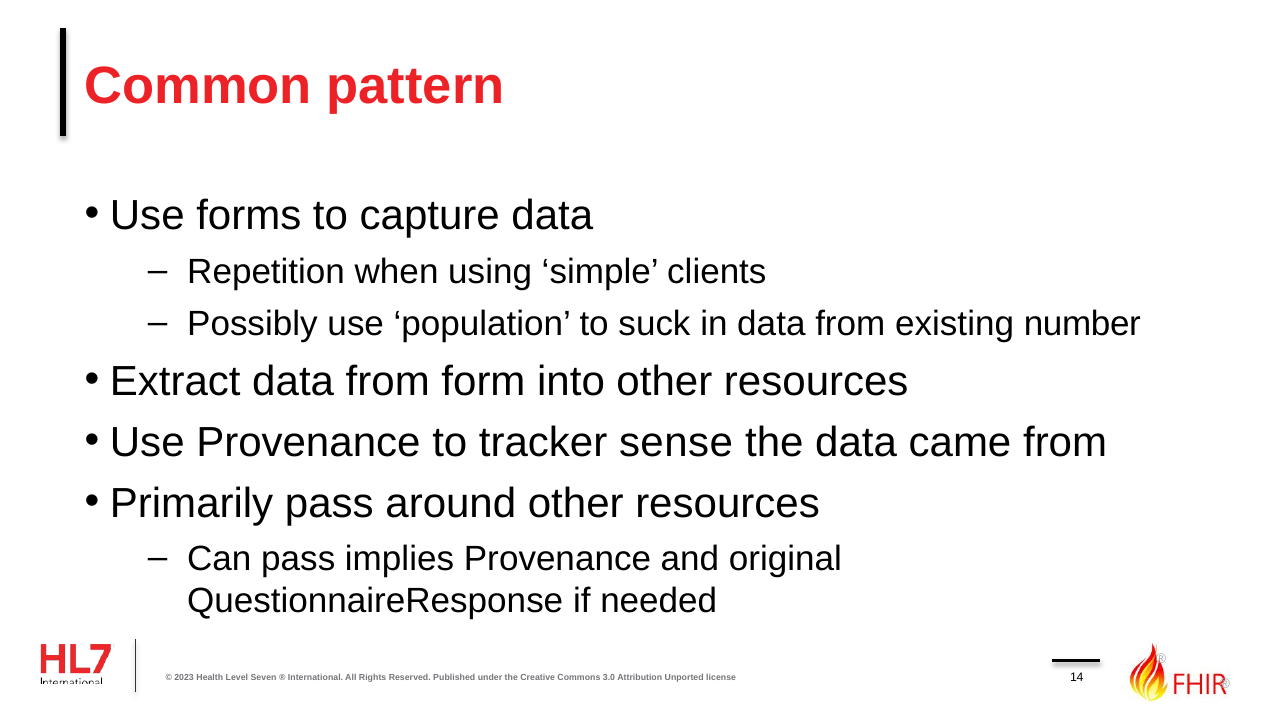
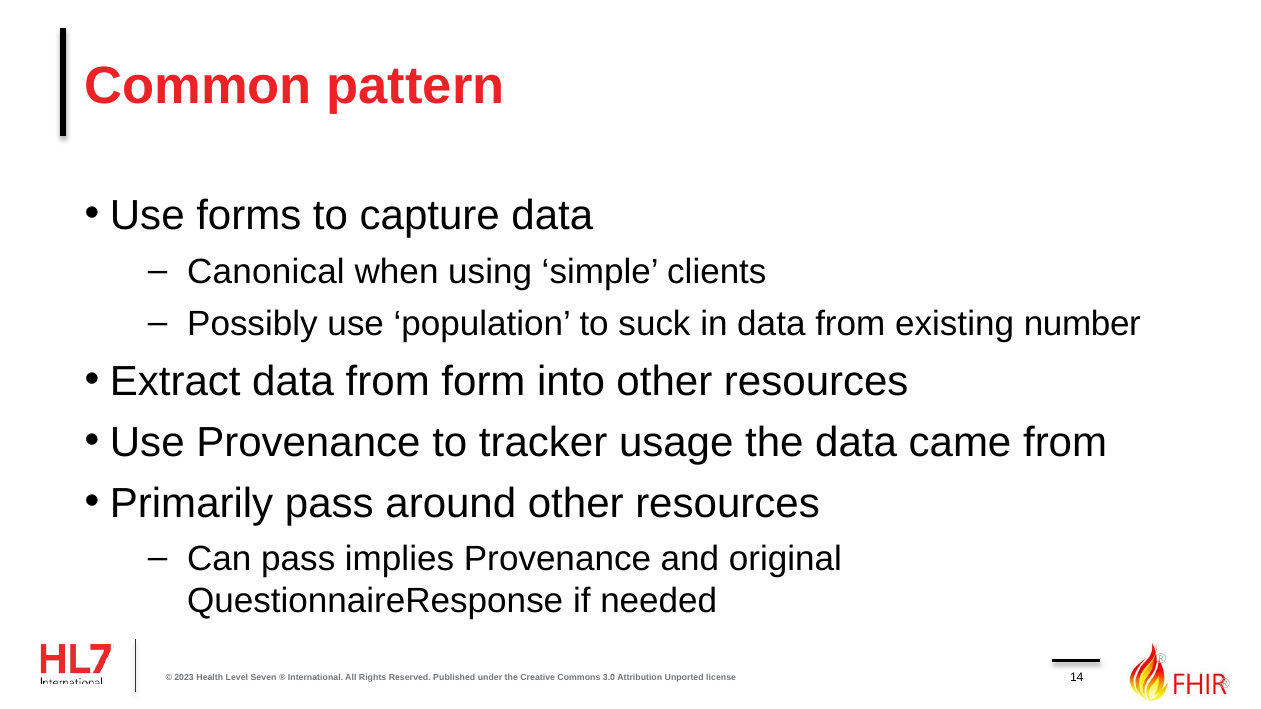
Repetition: Repetition -> Canonical
sense: sense -> usage
